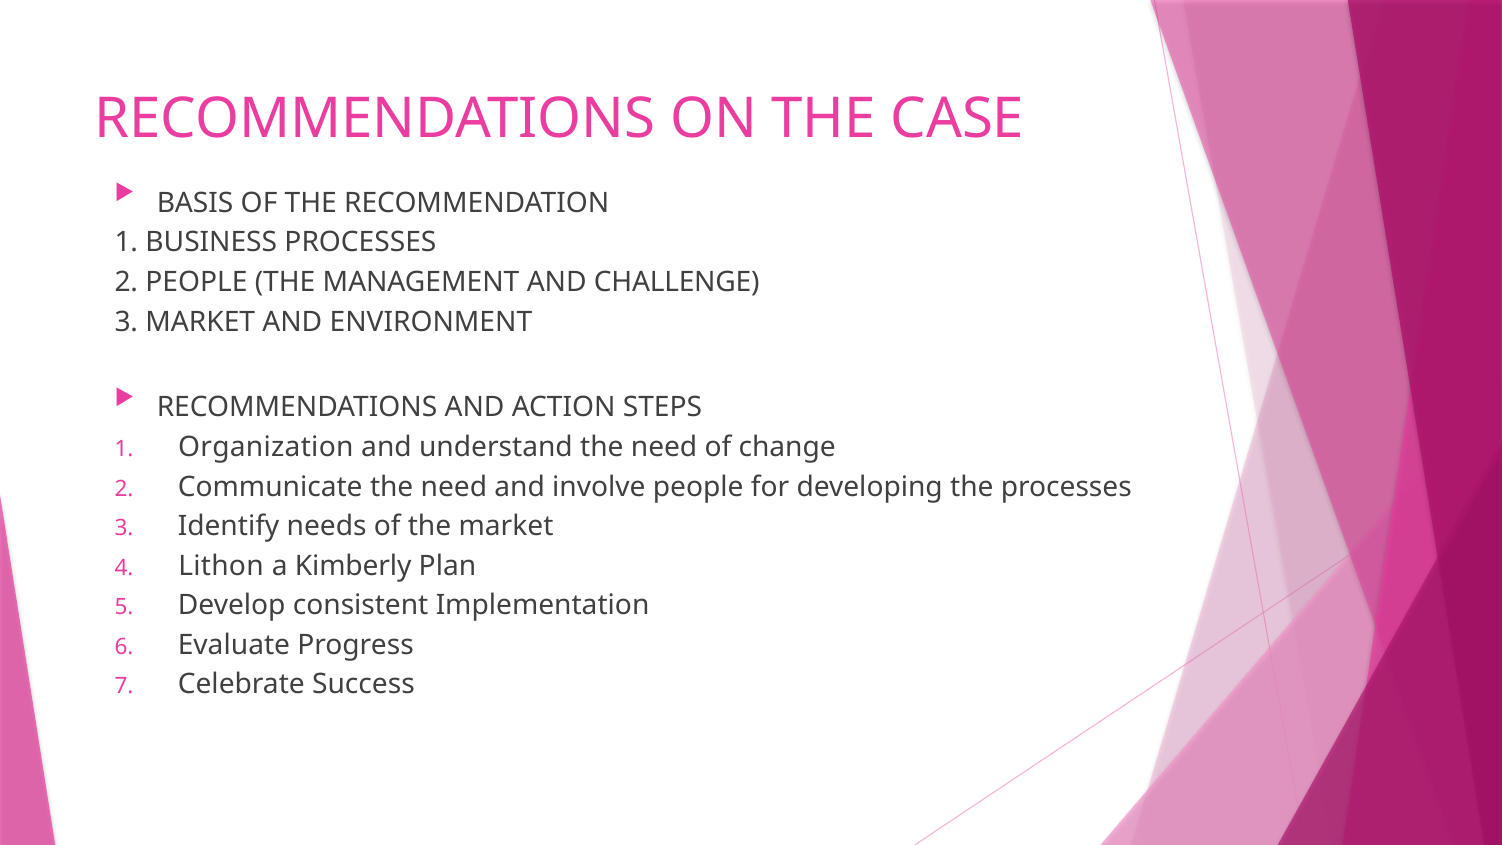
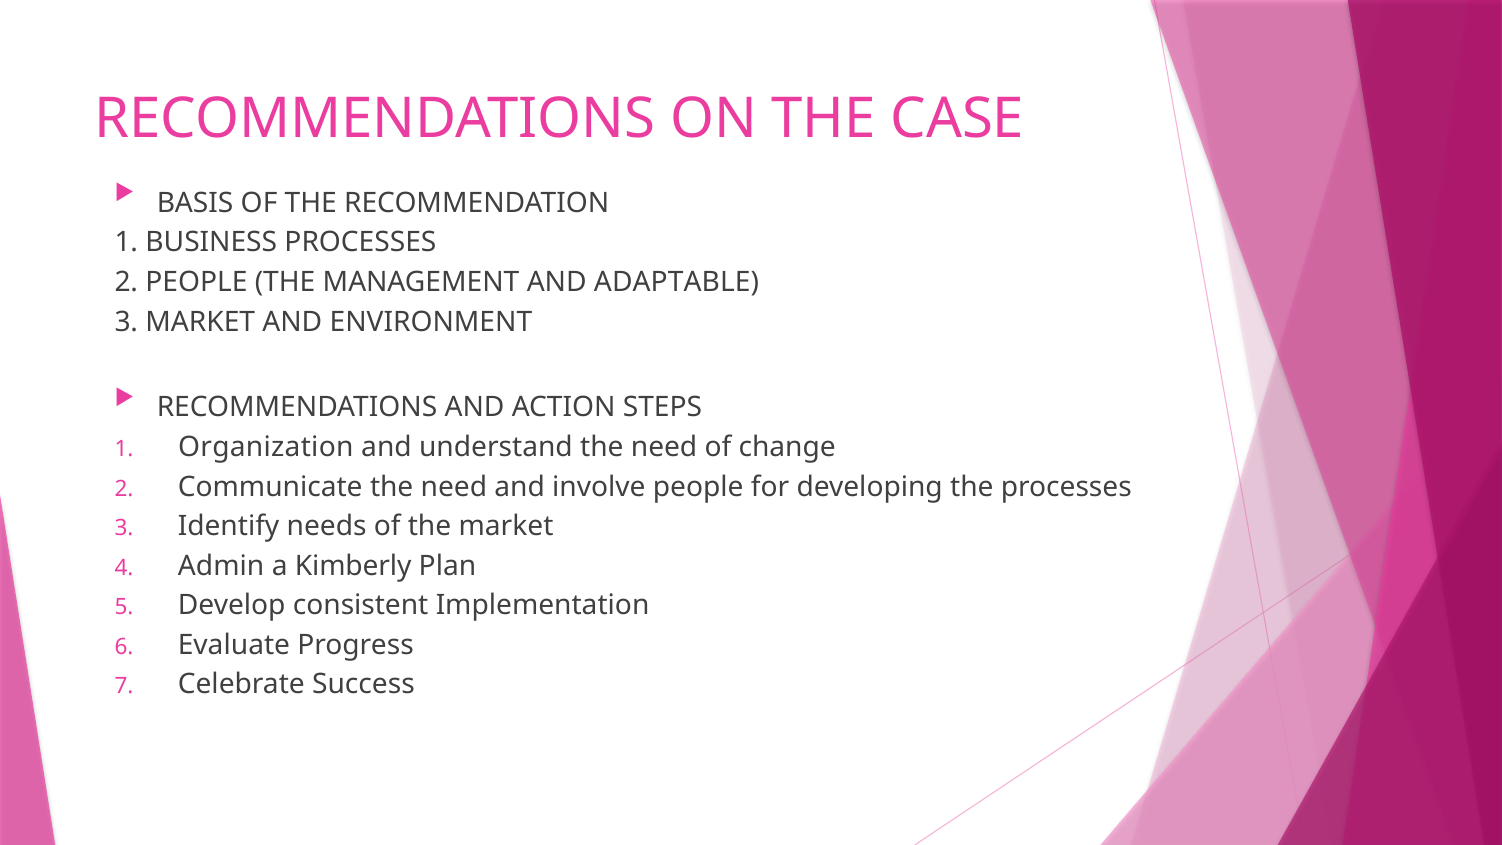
CHALLENGE: CHALLENGE -> ADAPTABLE
Lithon: Lithon -> Admin
